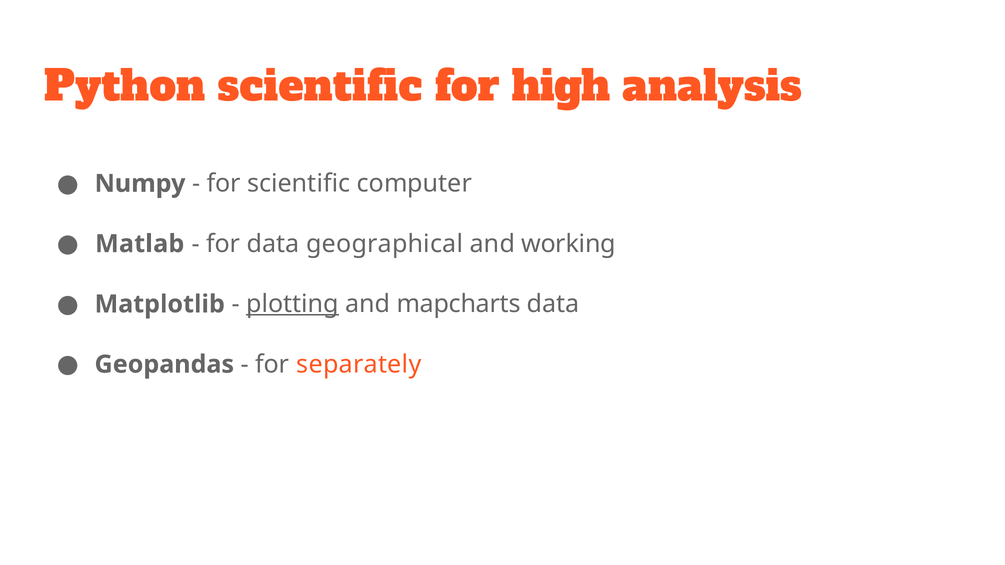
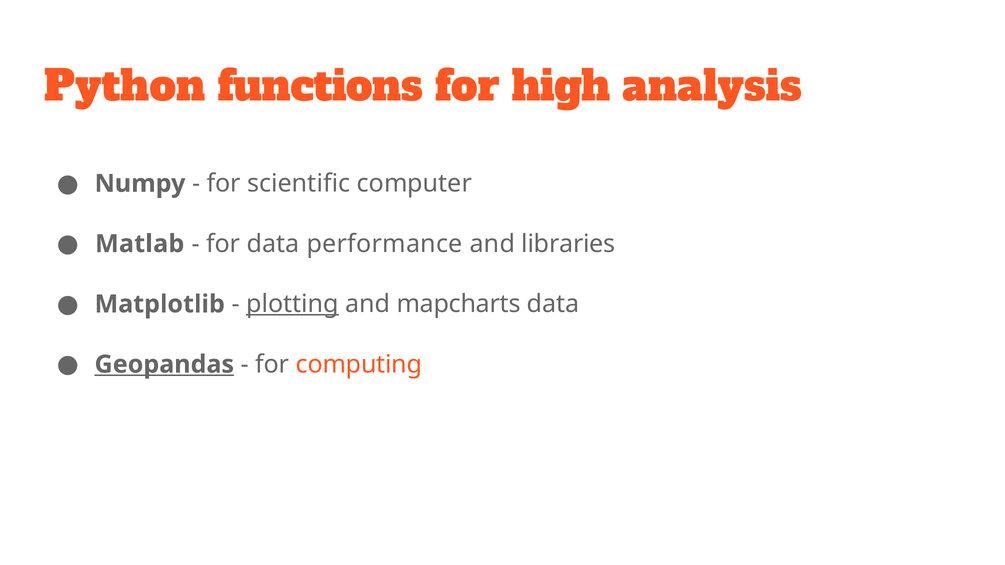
Python scientific: scientific -> functions
geographical: geographical -> performance
working: working -> libraries
Geopandas underline: none -> present
separately: separately -> computing
